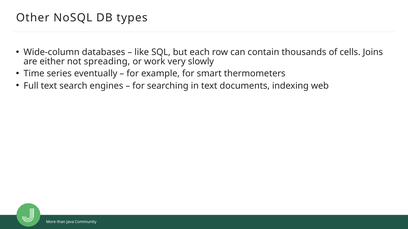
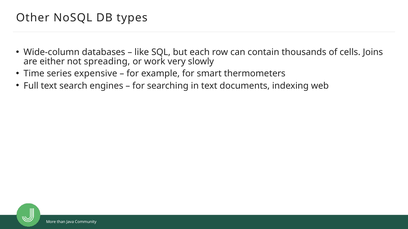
eventually: eventually -> expensive
